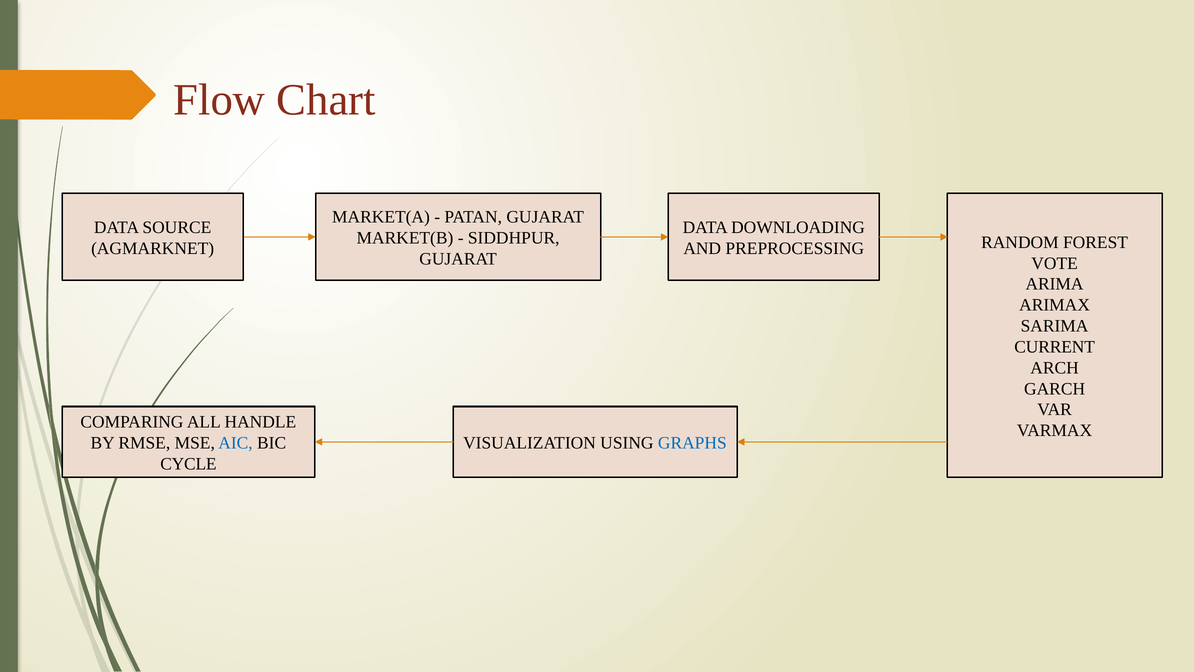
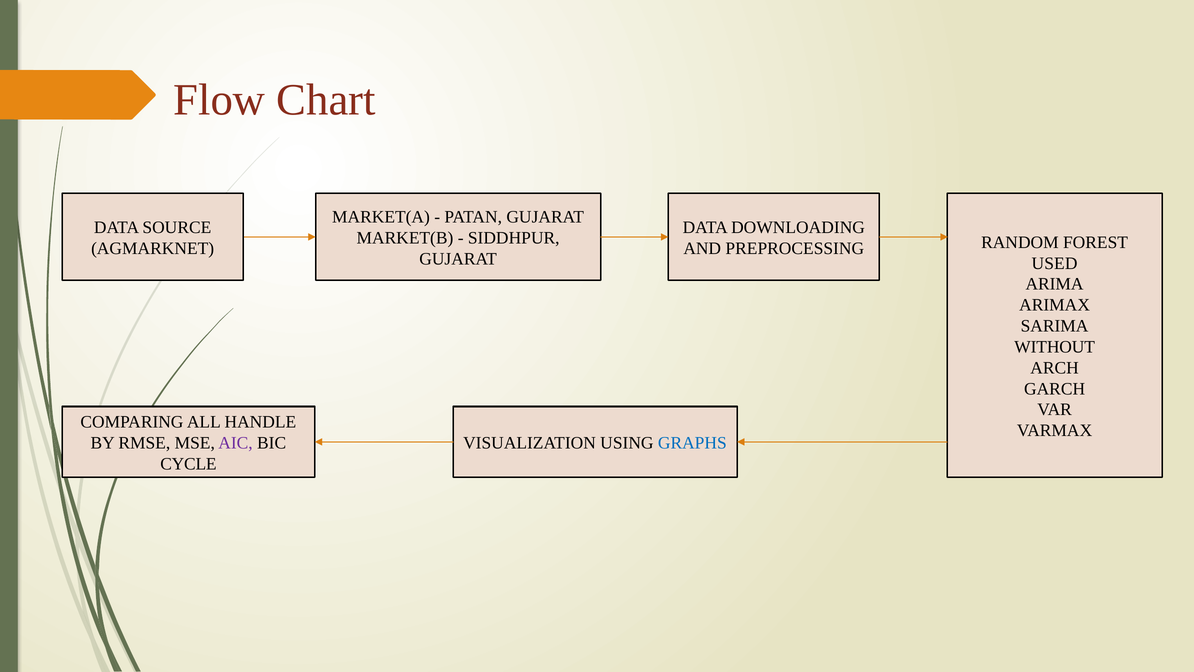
VOTE: VOTE -> USED
CURRENT: CURRENT -> WITHOUT
AIC colour: blue -> purple
